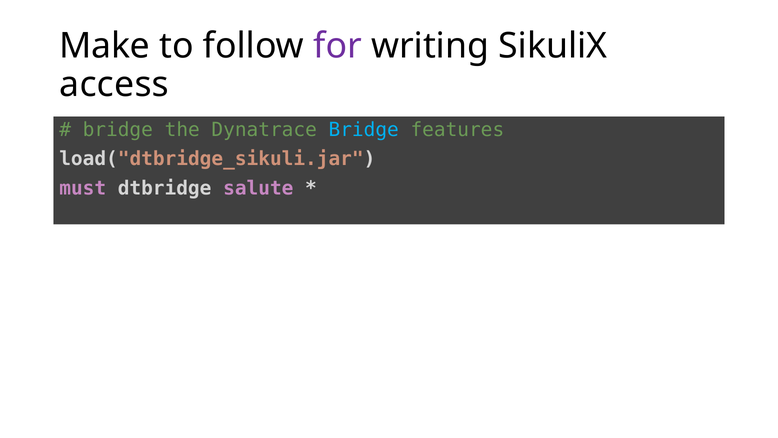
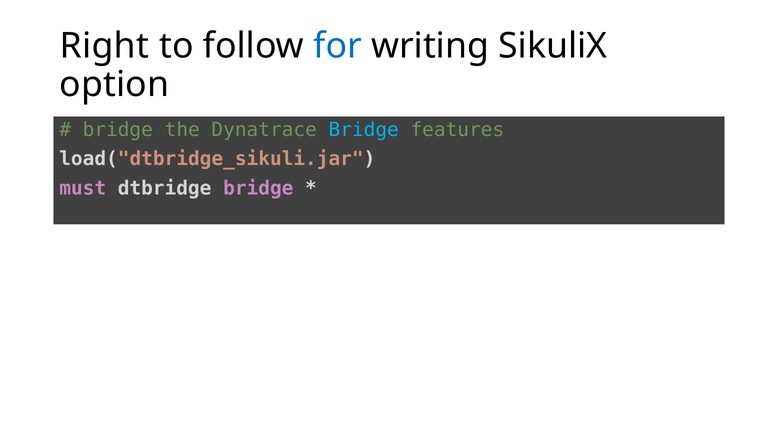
Make: Make -> Right
for colour: purple -> blue
access: access -> option
dtbridge salute: salute -> bridge
